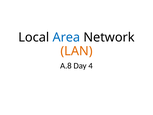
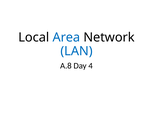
LAN colour: orange -> blue
